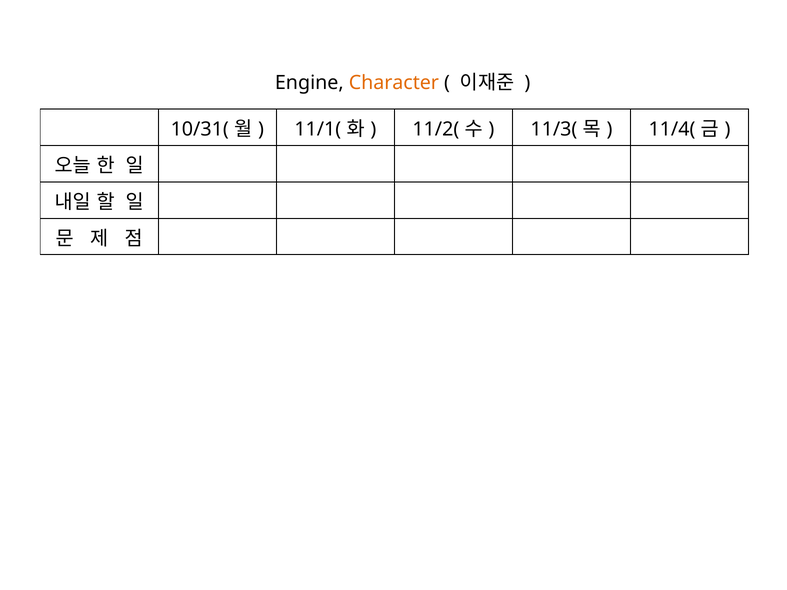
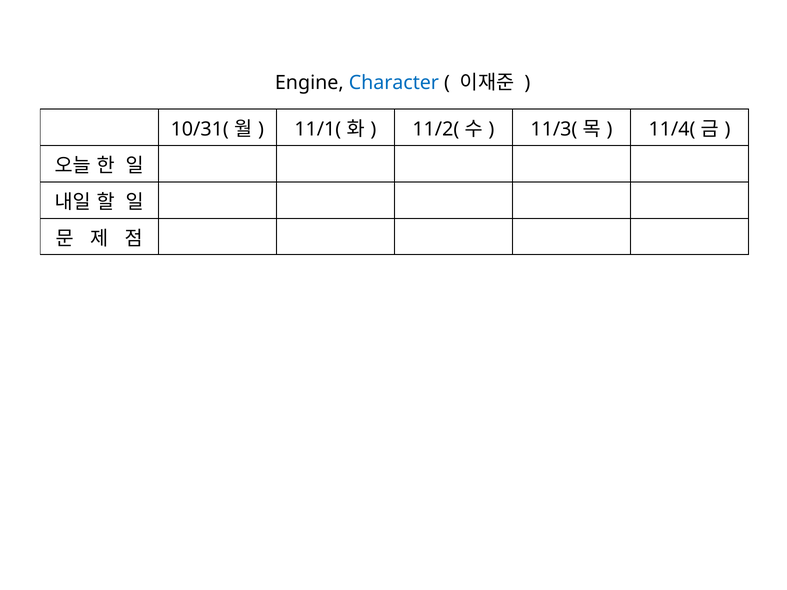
Character colour: orange -> blue
